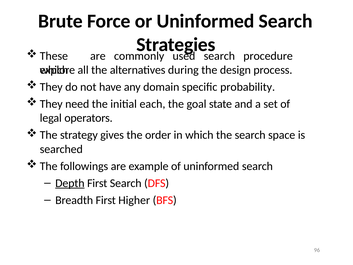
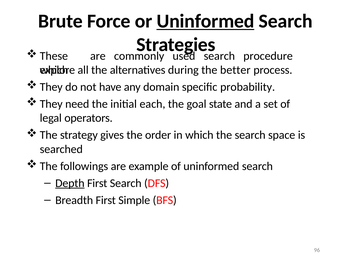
Uninformed at (206, 21) underline: none -> present
design: design -> better
Higher: Higher -> Simple
